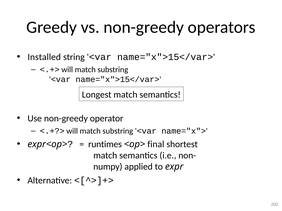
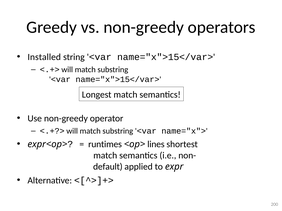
final: final -> lines
numpy: numpy -> default
